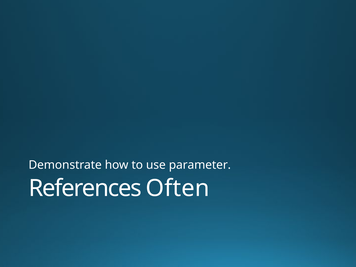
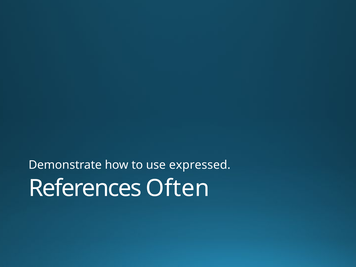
parameter: parameter -> expressed
